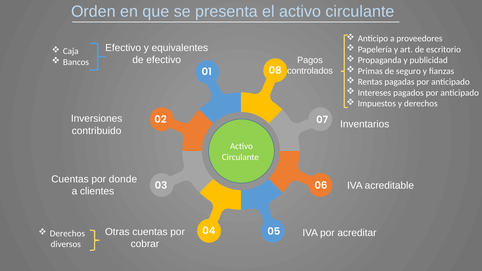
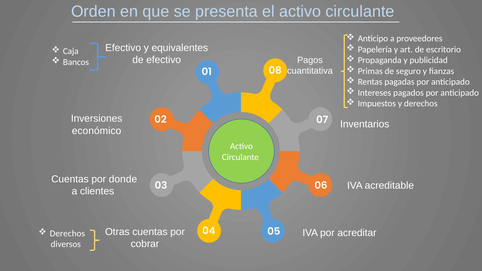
controlados: controlados -> cuantitativa
contribuido: contribuido -> económico
